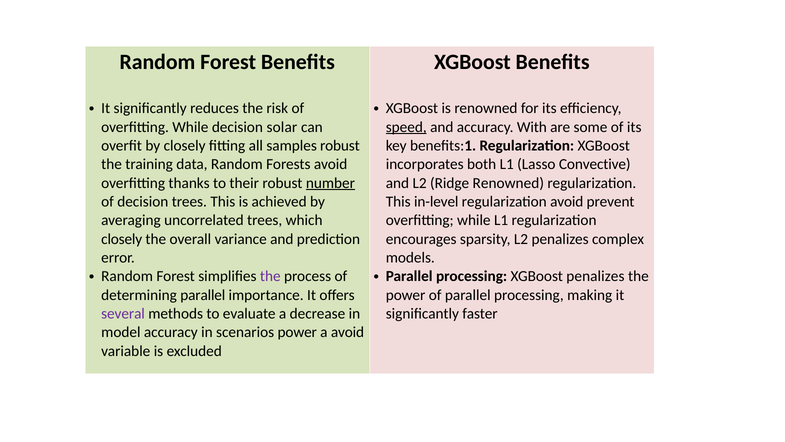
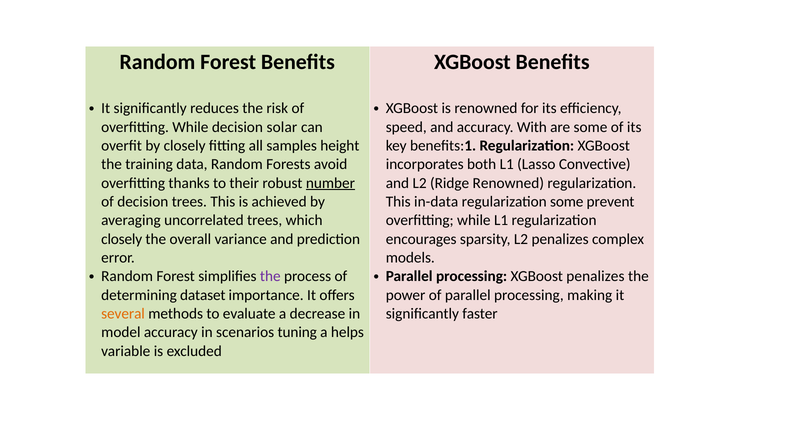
speed underline: present -> none
samples robust: robust -> height
in-level: in-level -> in-data
regularization avoid: avoid -> some
determining parallel: parallel -> dataset
several colour: purple -> orange
scenarios power: power -> tuning
a avoid: avoid -> helps
